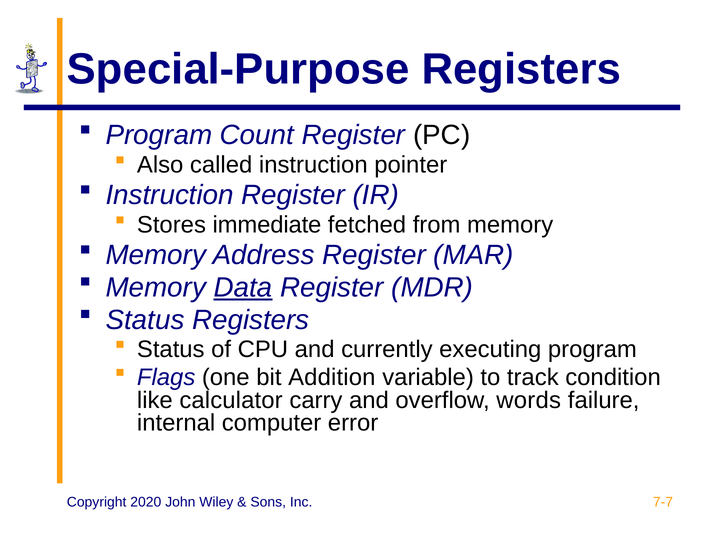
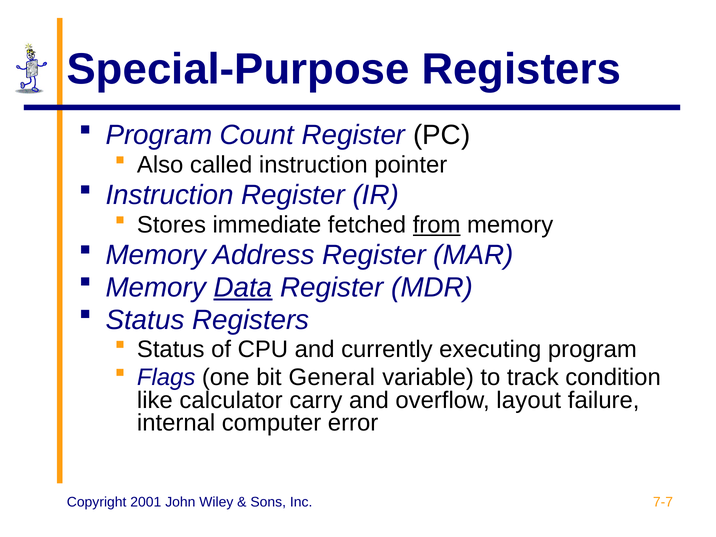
from underline: none -> present
Addition: Addition -> General
words: words -> layout
2020: 2020 -> 2001
